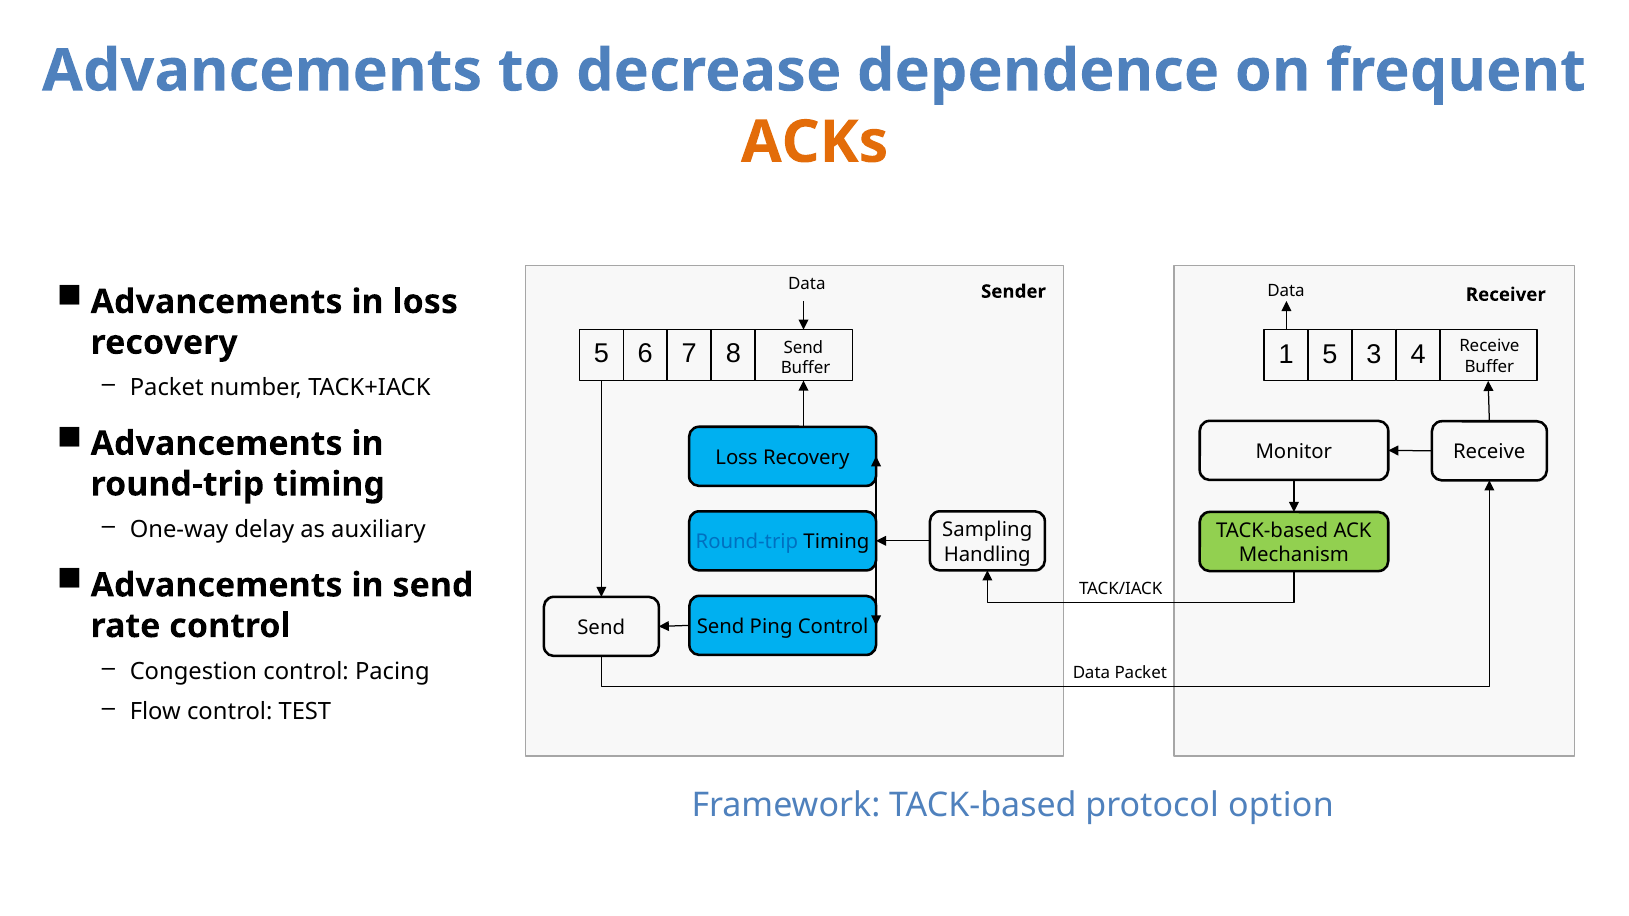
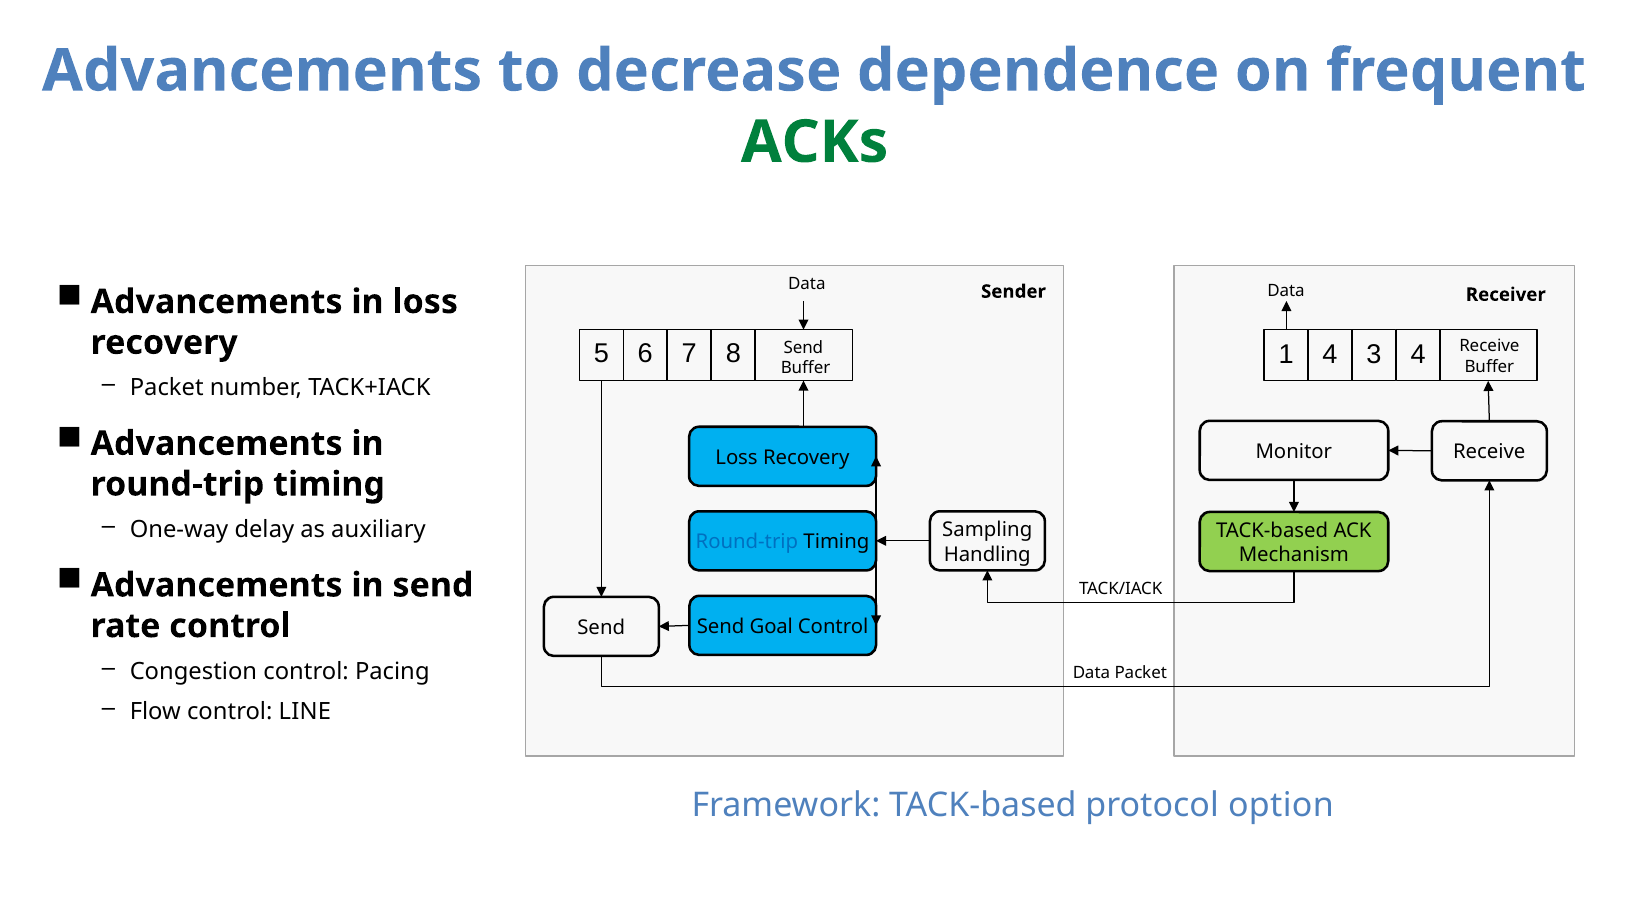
ACKs colour: orange -> green
1 5: 5 -> 4
Ping: Ping -> Goal
TEST: TEST -> LINE
